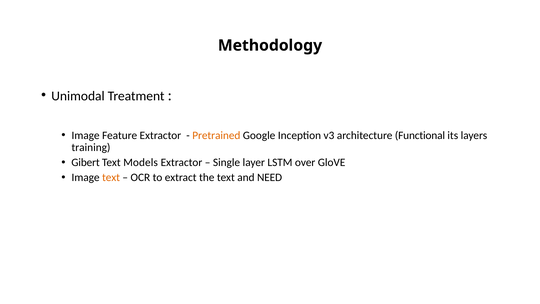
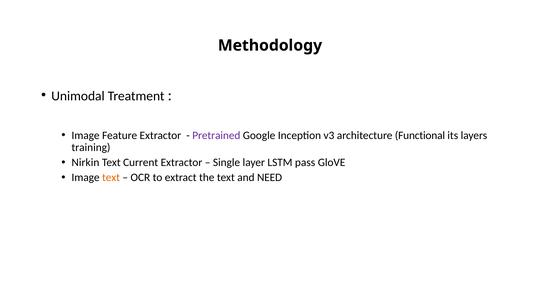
Pretrained colour: orange -> purple
Gibert: Gibert -> Nirkin
Models: Models -> Current
over: over -> pass
